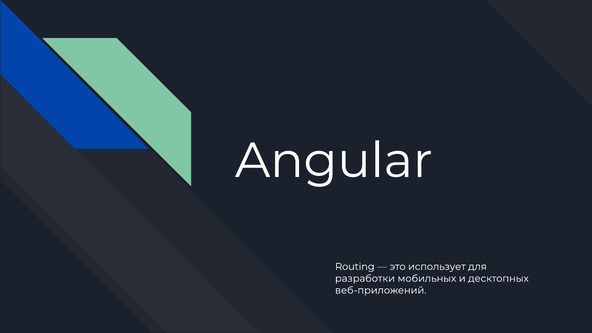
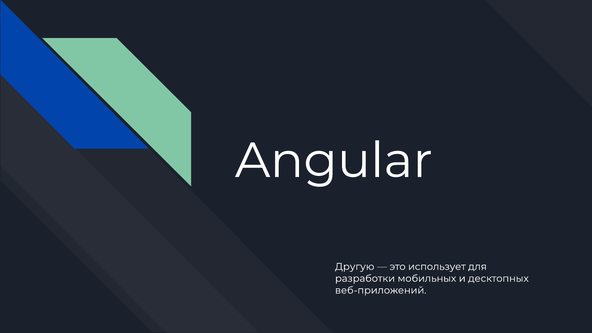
Routing: Routing -> Другую
